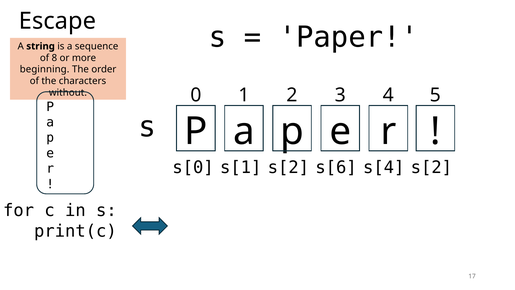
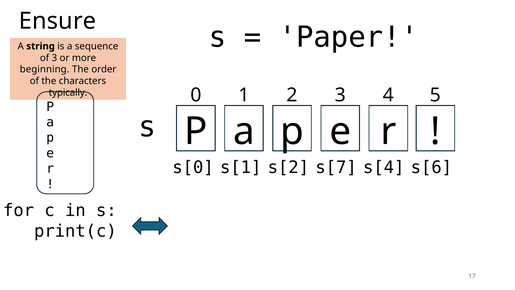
Escape: Escape -> Ensure
of 8: 8 -> 3
without: without -> typically
s[6: s[6 -> s[7
s[4 s[2: s[2 -> s[6
